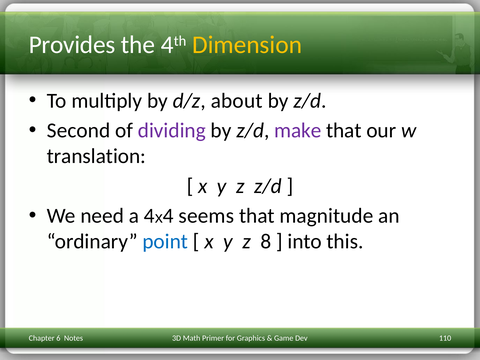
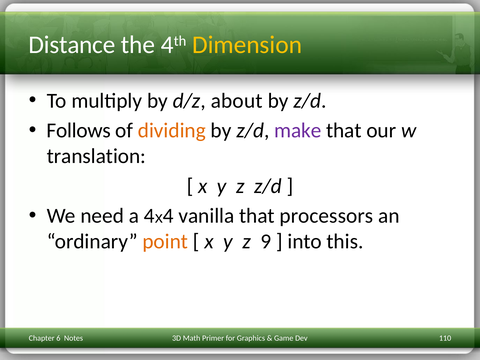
Provides: Provides -> Distance
Second: Second -> Follows
dividing colour: purple -> orange
seems: seems -> vanilla
magnitude: magnitude -> processors
point colour: blue -> orange
8: 8 -> 9
